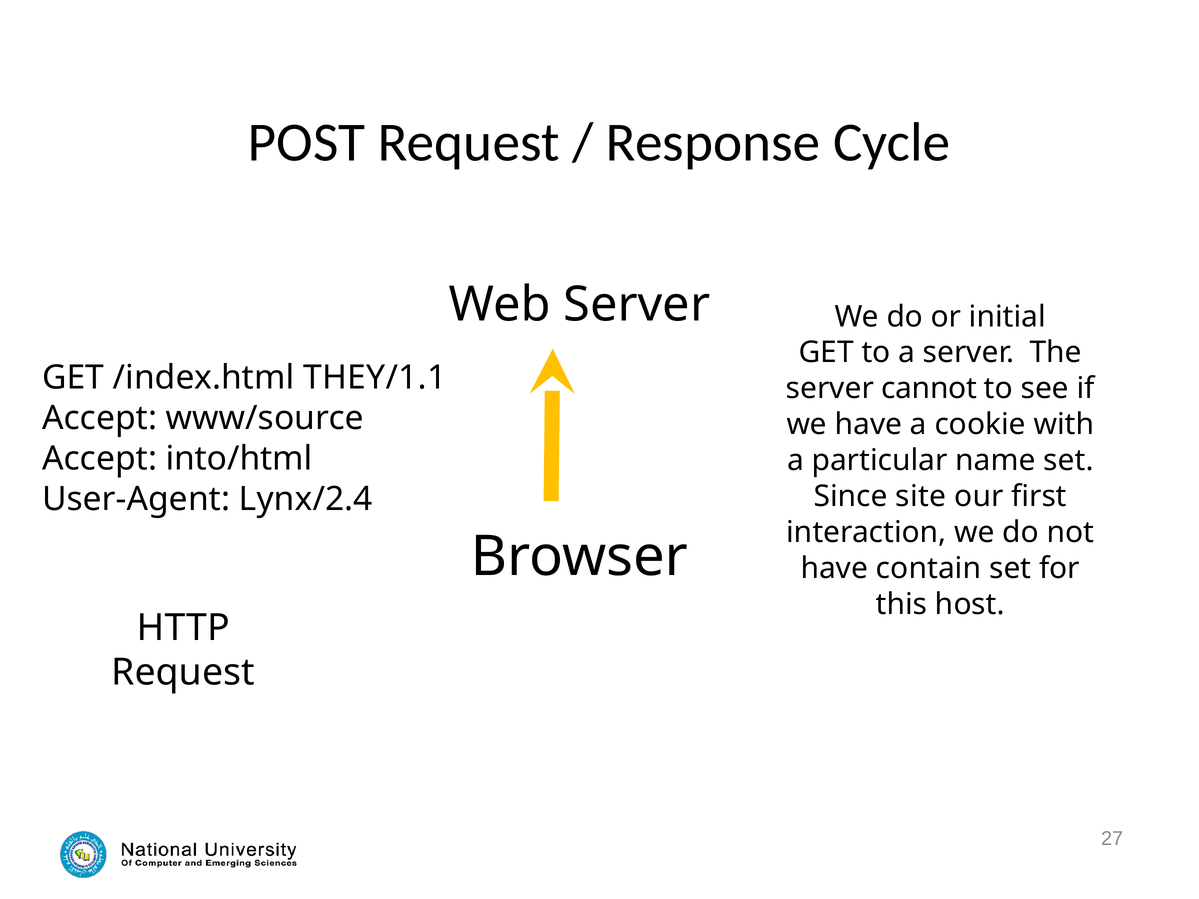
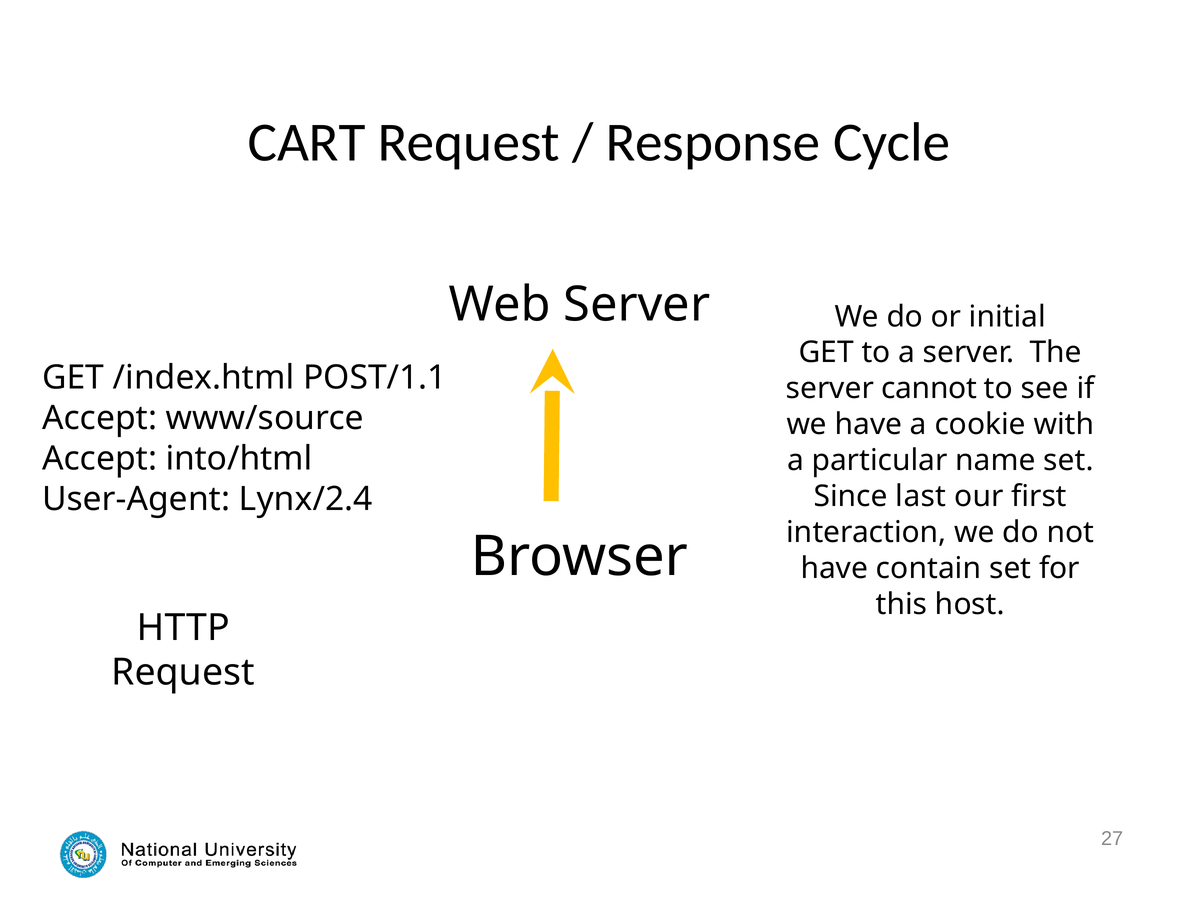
POST: POST -> CART
THEY/1.1: THEY/1.1 -> POST/1.1
site: site -> last
